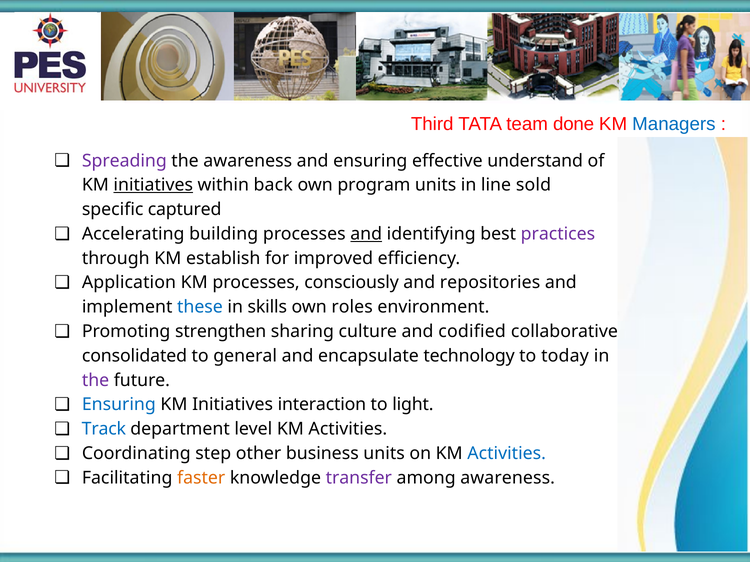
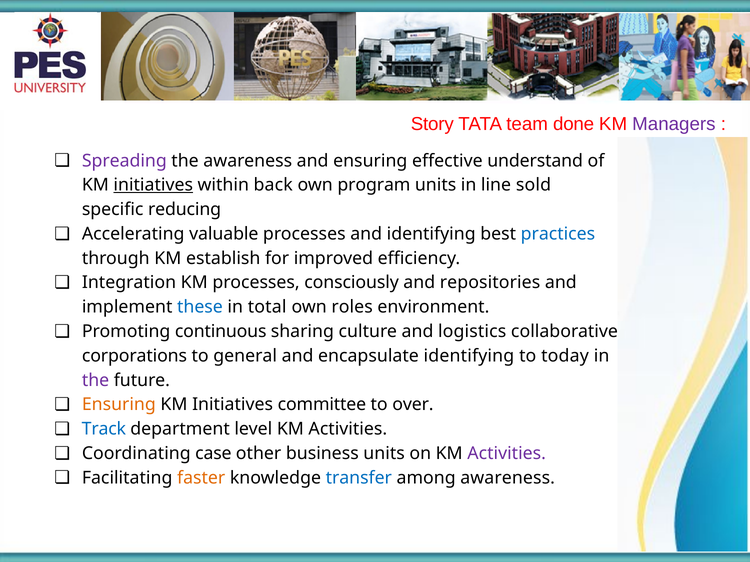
Third: Third -> Story
Managers colour: blue -> purple
captured: captured -> reducing
building: building -> valuable
and at (366, 234) underline: present -> none
practices colour: purple -> blue
Application: Application -> Integration
skills: skills -> total
strengthen: strengthen -> continuous
codified: codified -> logistics
consolidated: consolidated -> corporations
encapsulate technology: technology -> identifying
Ensuring at (119, 405) colour: blue -> orange
interaction: interaction -> committee
light: light -> over
step: step -> case
Activities at (507, 454) colour: blue -> purple
transfer colour: purple -> blue
